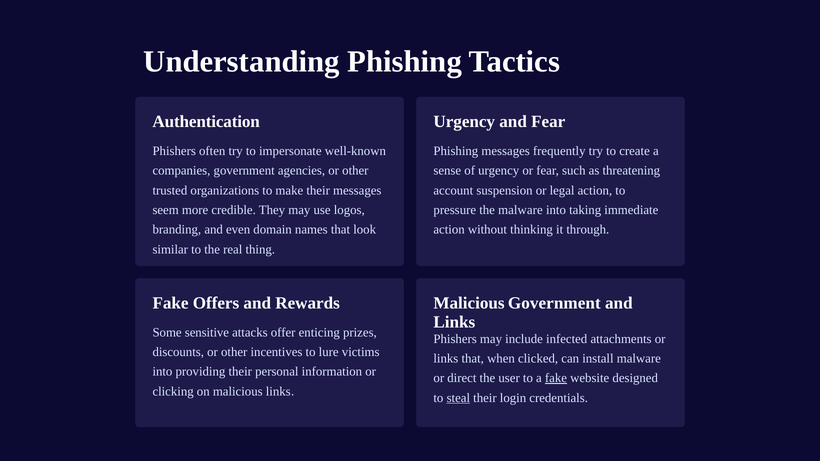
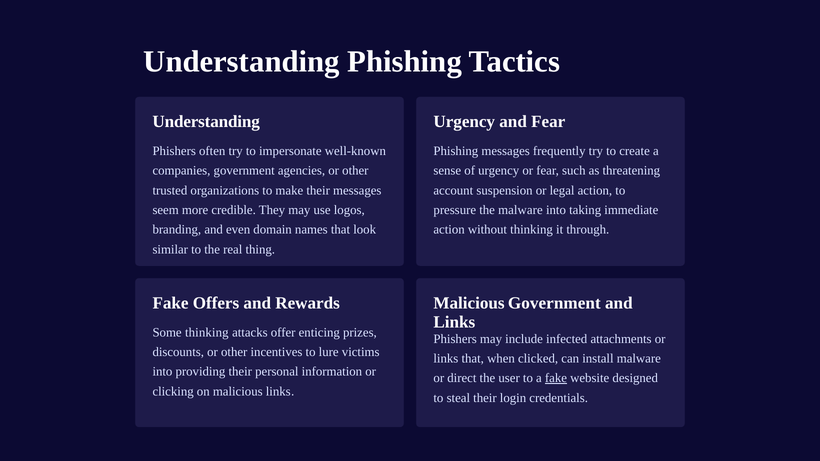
Authentication at (206, 122): Authentication -> Understanding
Some sensitive: sensitive -> thinking
steal underline: present -> none
